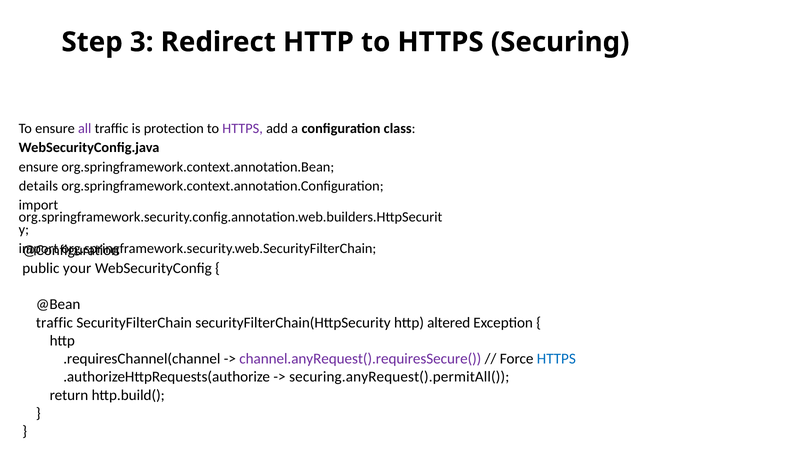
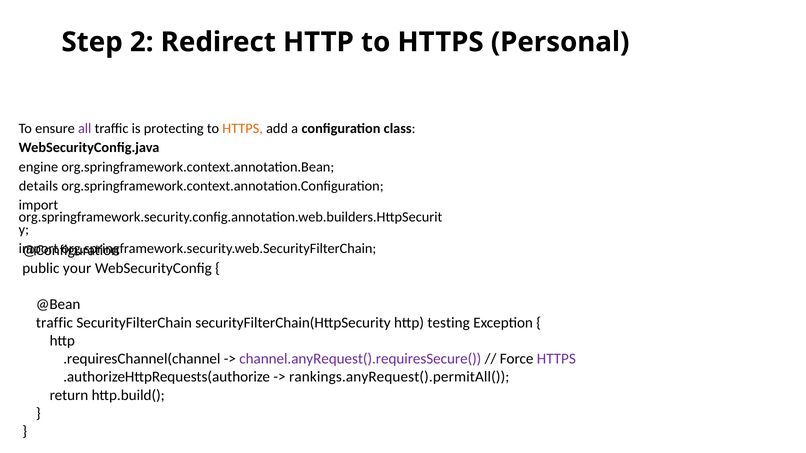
3: 3 -> 2
Securing: Securing -> Personal
protection: protection -> protecting
HTTPS at (243, 129) colour: purple -> orange
ensure at (38, 167): ensure -> engine
altered: altered -> testing
HTTPS at (556, 359) colour: blue -> purple
securing.anyRequest().permitAll(: securing.anyRequest().permitAll( -> rankings.anyRequest().permitAll(
